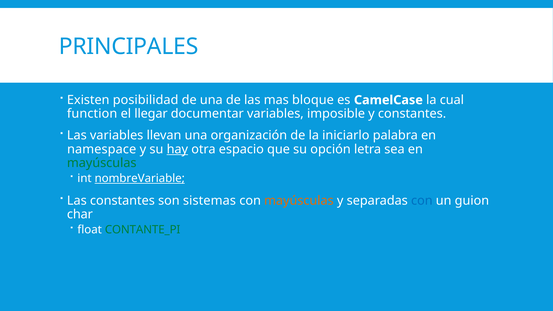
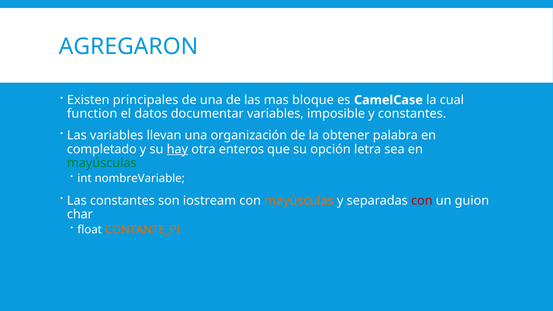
PRINCIPALES: PRINCIPALES -> AGREGARON
posibilidad: posibilidad -> principales
llegar: llegar -> datos
iniciarlo: iniciarlo -> obtener
namespace: namespace -> completado
espacio: espacio -> enteros
nombreVariable underline: present -> none
sistemas: sistemas -> iostream
con at (422, 201) colour: blue -> red
CONTANTE_PI colour: green -> orange
